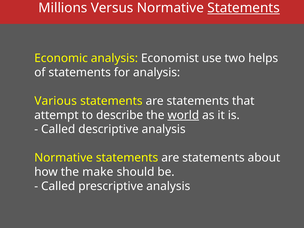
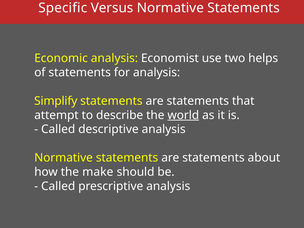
Millions: Millions -> Specific
Statements at (244, 8) underline: present -> none
Various: Various -> Simplify
